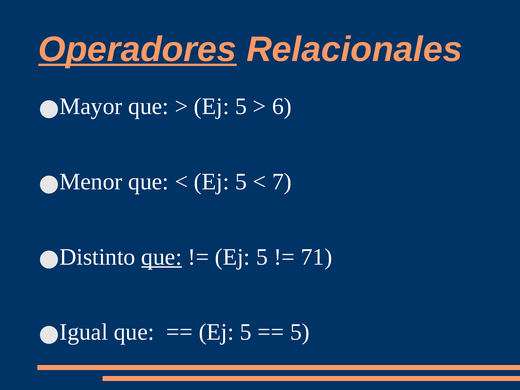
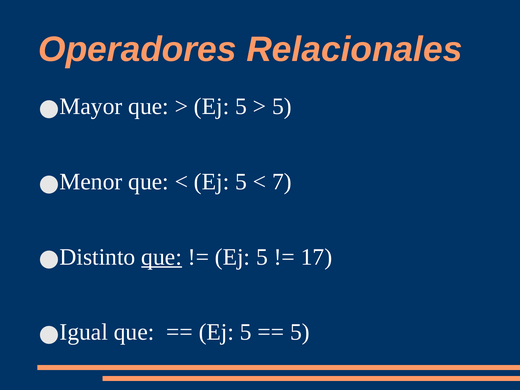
Operadores underline: present -> none
6 at (282, 107): 6 -> 5
71: 71 -> 17
